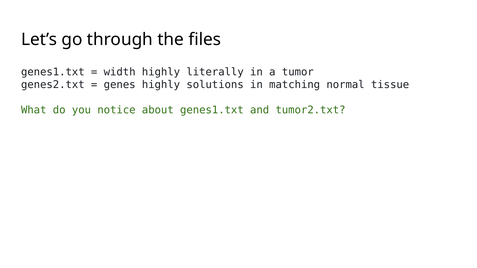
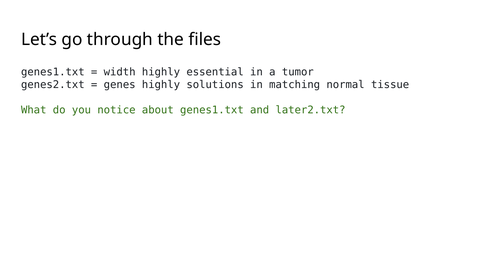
literally: literally -> essential
tumor2.txt: tumor2.txt -> later2.txt
